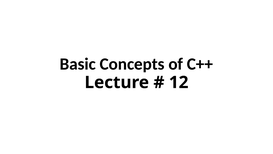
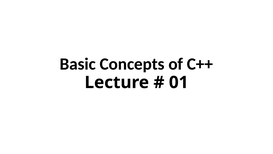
12: 12 -> 01
